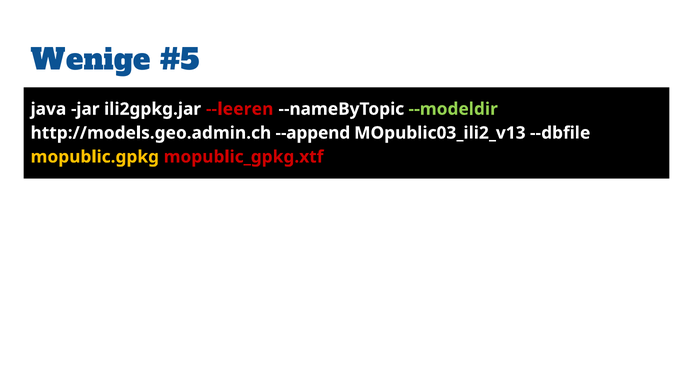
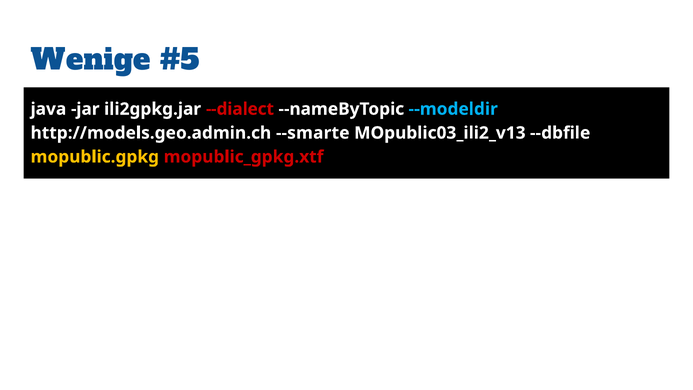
--leeren: --leeren -> --dialect
--modeldir colour: light green -> light blue
--append: --append -> --smarte
